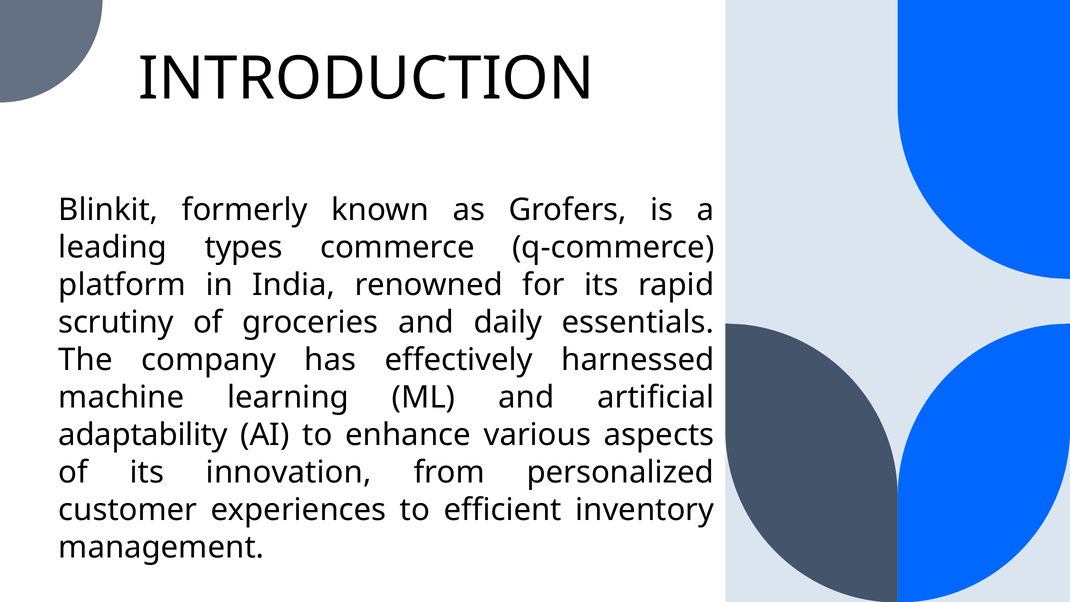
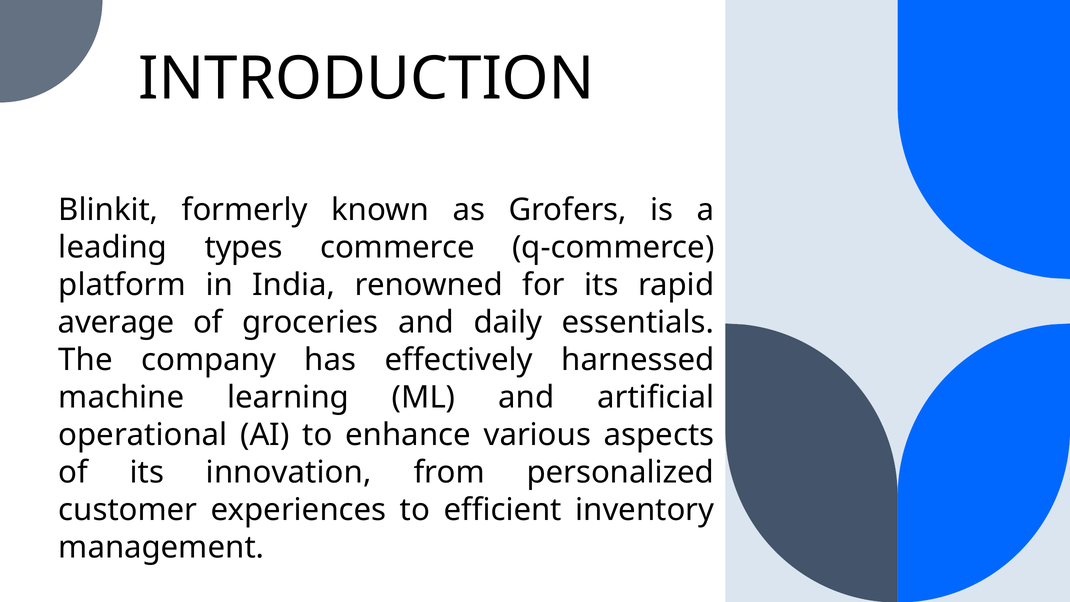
scrutiny: scrutiny -> average
adaptability: adaptability -> operational
